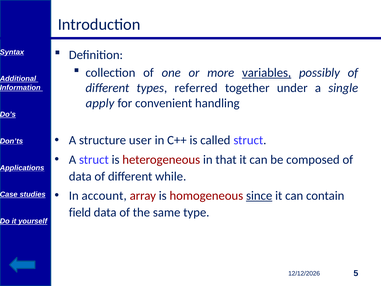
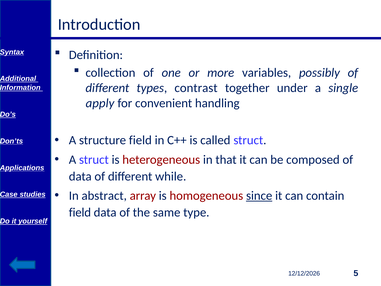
variables underline: present -> none
referred: referred -> contrast
structure user: user -> field
account: account -> abstract
